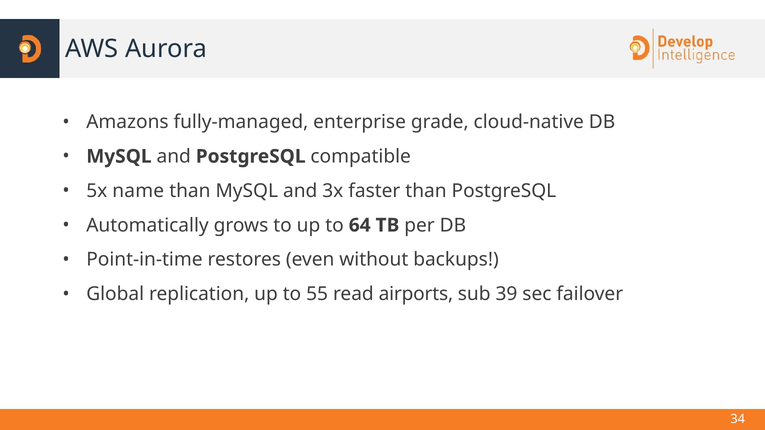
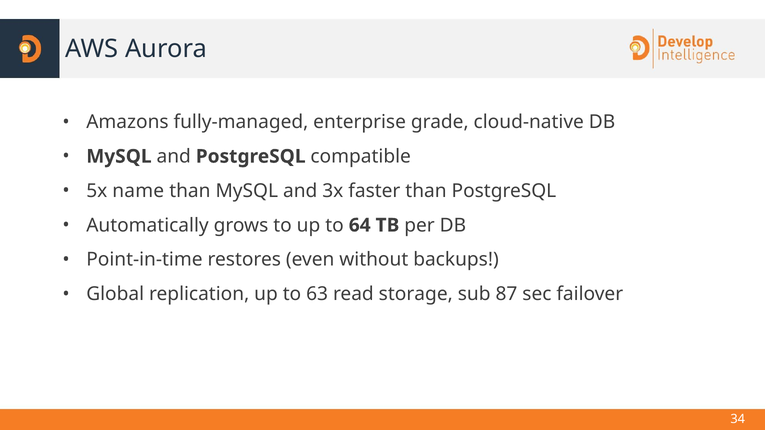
55: 55 -> 63
airports: airports -> storage
39: 39 -> 87
